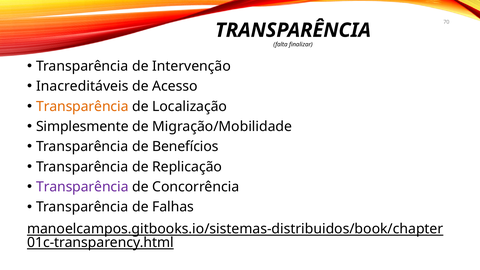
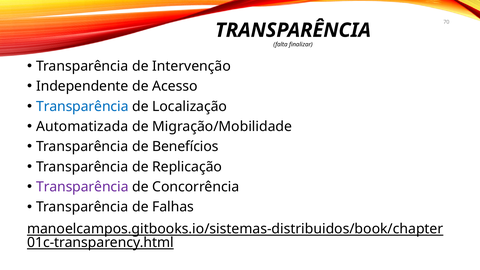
Inacreditáveis: Inacreditáveis -> Independente
Transparência at (82, 106) colour: orange -> blue
Simplesmente: Simplesmente -> Automatizada
